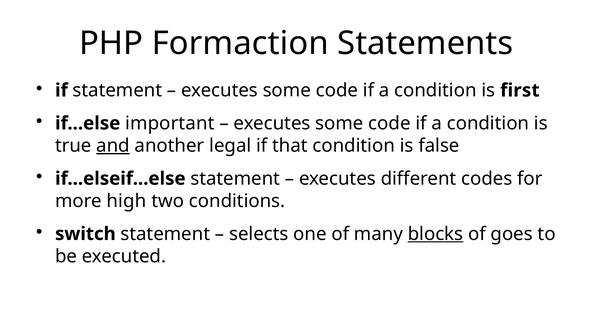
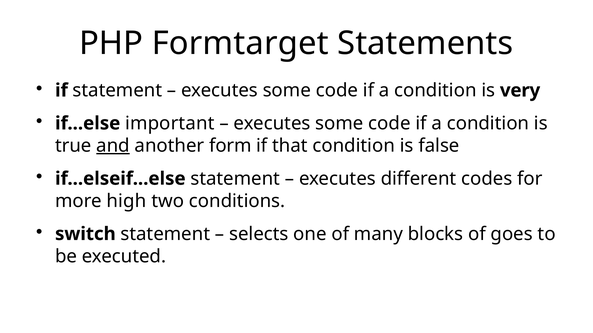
Formaction: Formaction -> Formtarget
first: first -> very
legal: legal -> form
blocks underline: present -> none
